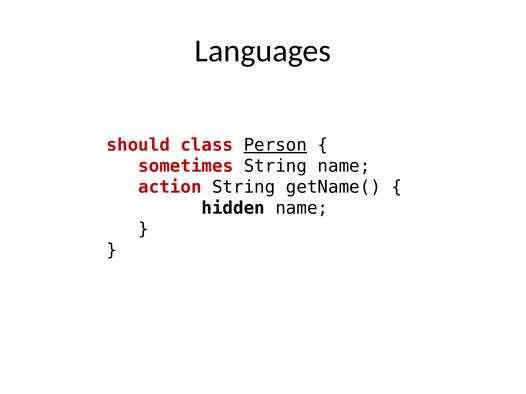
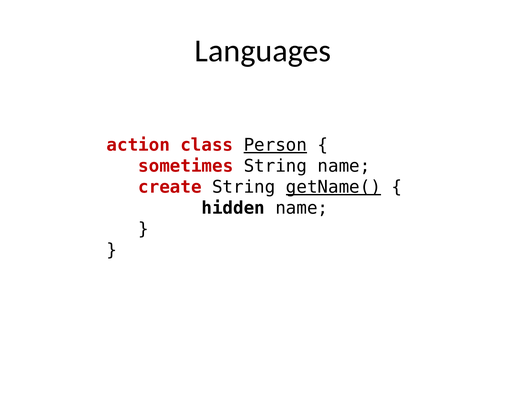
should: should -> action
action: action -> create
getName( underline: none -> present
